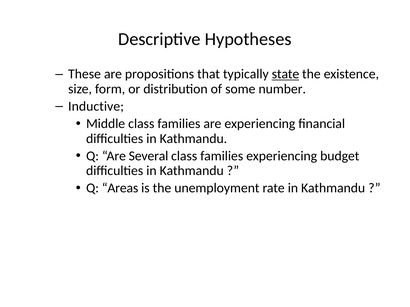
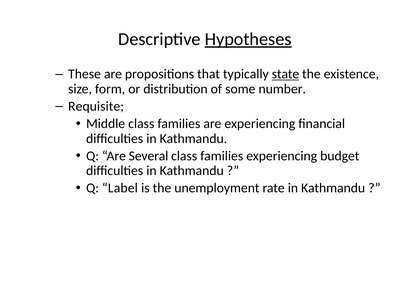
Hypotheses underline: none -> present
Inductive: Inductive -> Requisite
Areas: Areas -> Label
